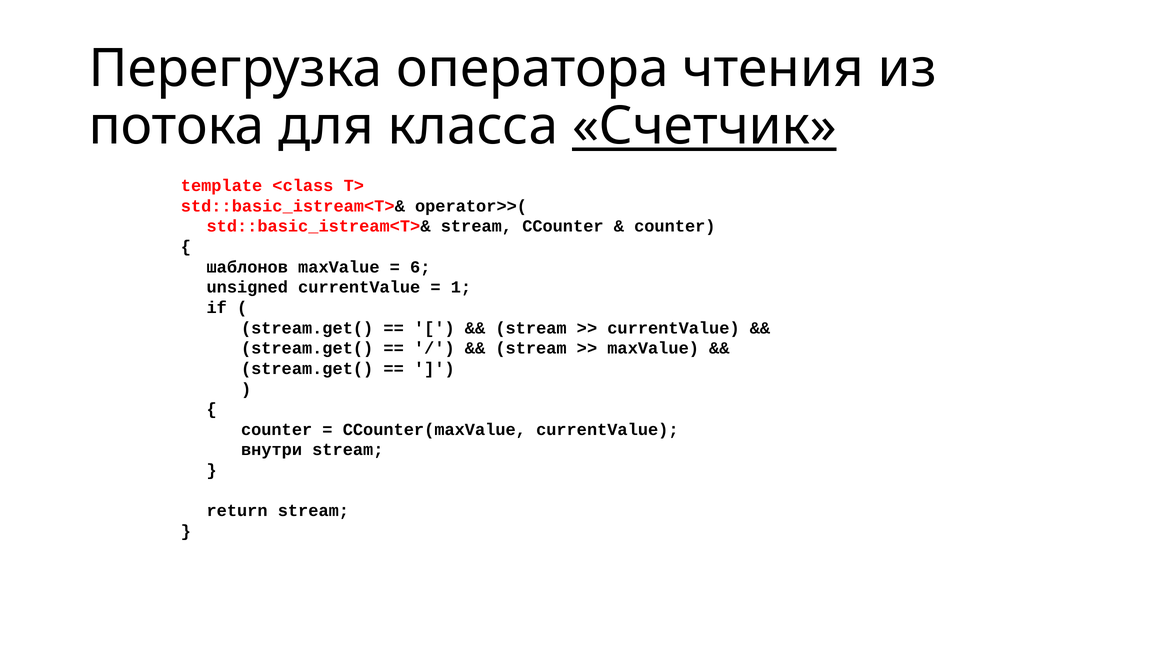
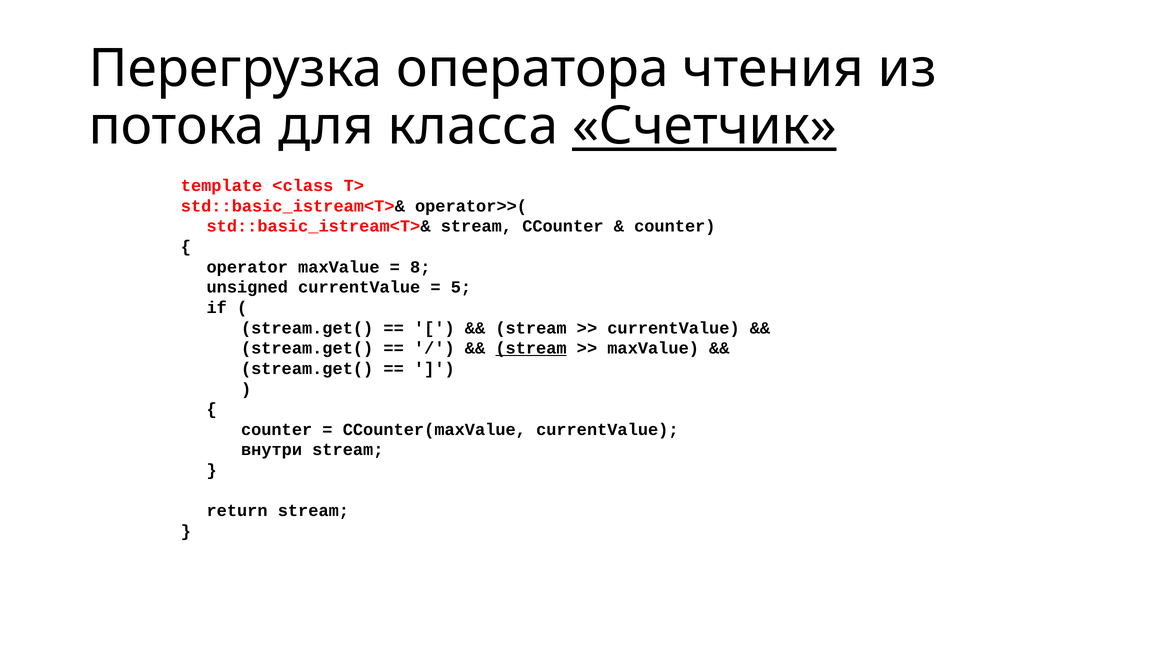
шаблонов: шаблонов -> operator
6: 6 -> 8
1: 1 -> 5
stream at (531, 348) underline: none -> present
